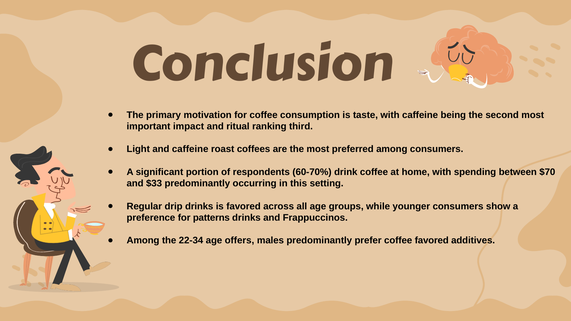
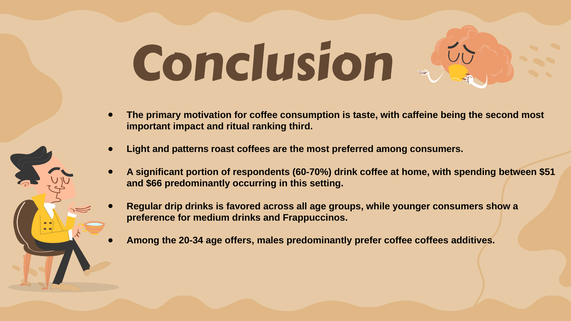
and caffeine: caffeine -> patterns
$70: $70 -> $51
$33: $33 -> $66
patterns: patterns -> medium
22-34: 22-34 -> 20-34
coffee favored: favored -> coffees
